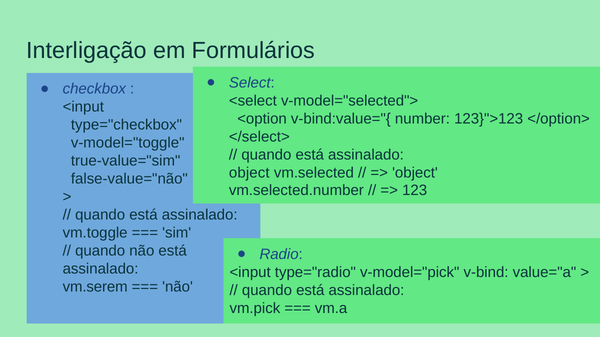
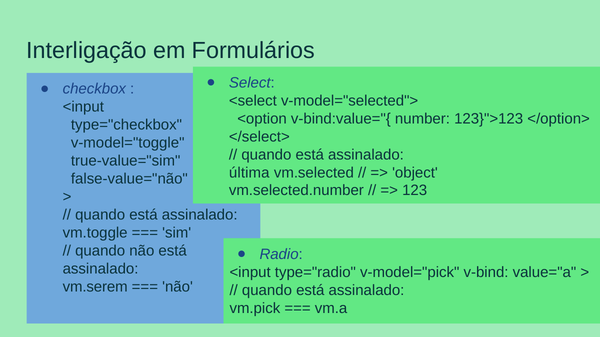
object at (249, 173): object -> última
